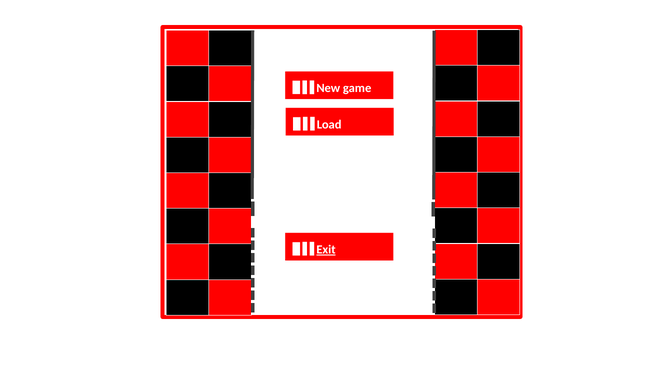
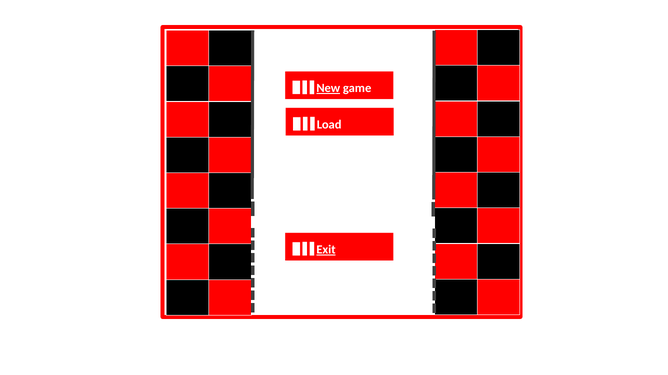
New underline: none -> present
